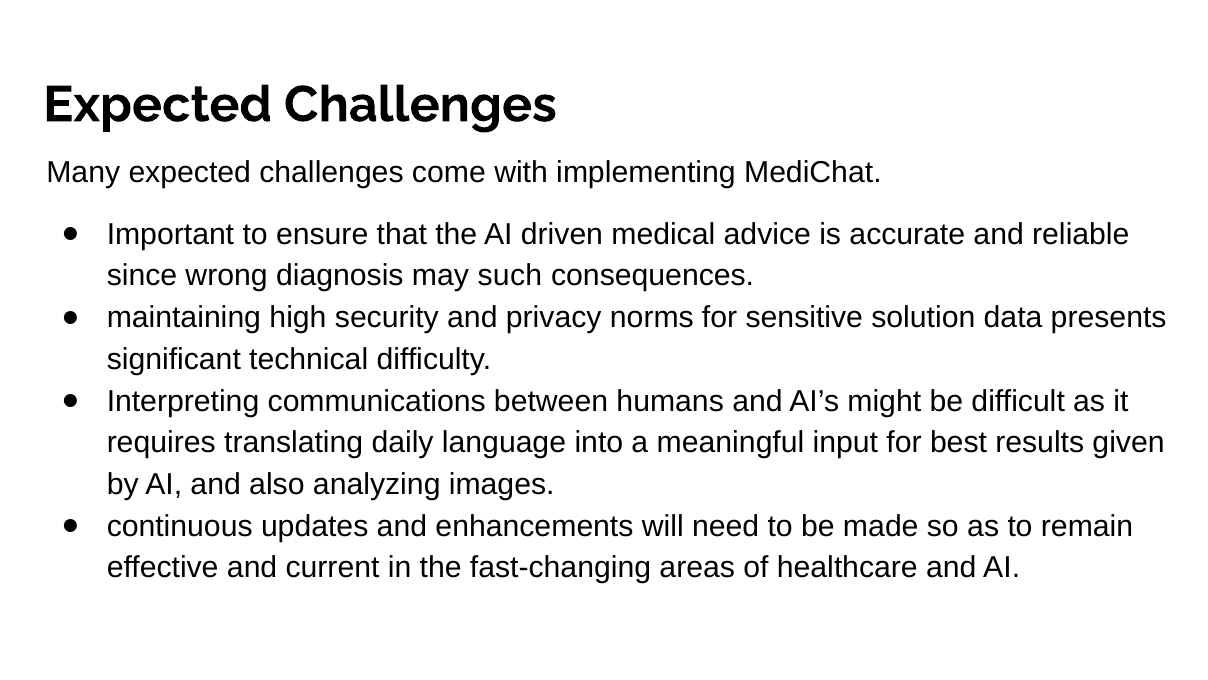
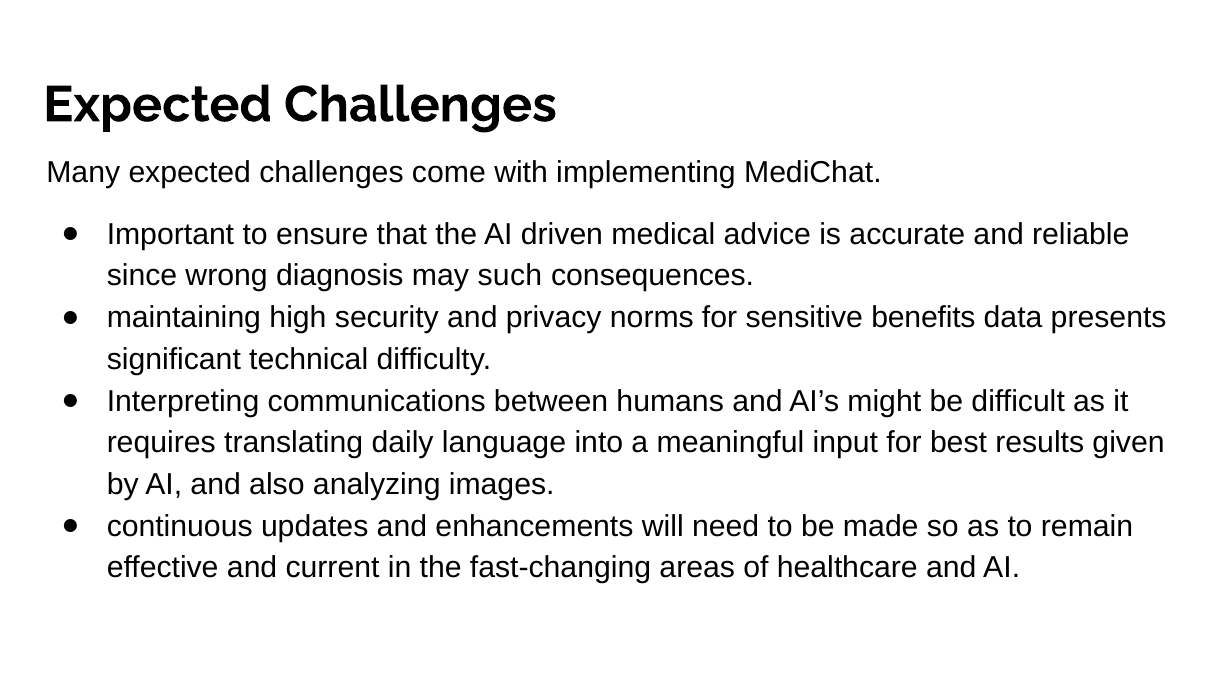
solution: solution -> benefits
